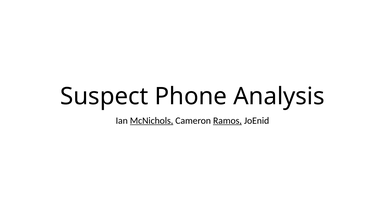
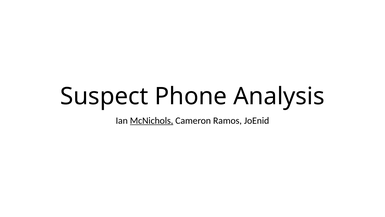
Ramos underline: present -> none
